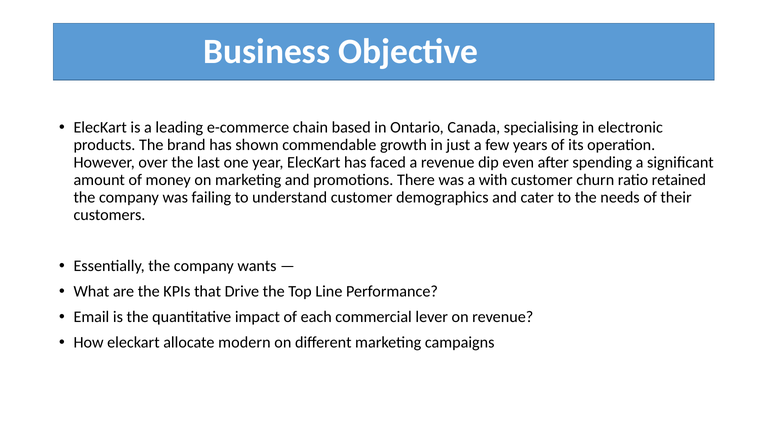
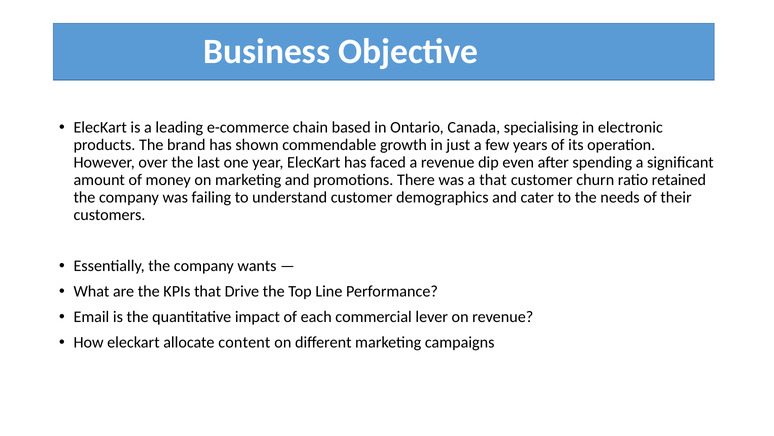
a with: with -> that
modern: modern -> content
